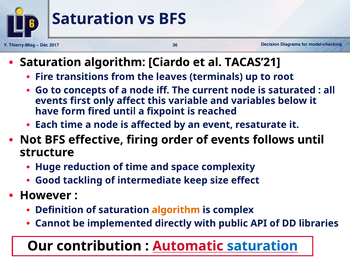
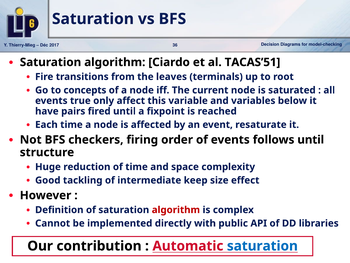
TACAS’21: TACAS’21 -> TACAS’51
first: first -> true
form: form -> pairs
effective: effective -> checkers
algorithm at (176, 209) colour: orange -> red
